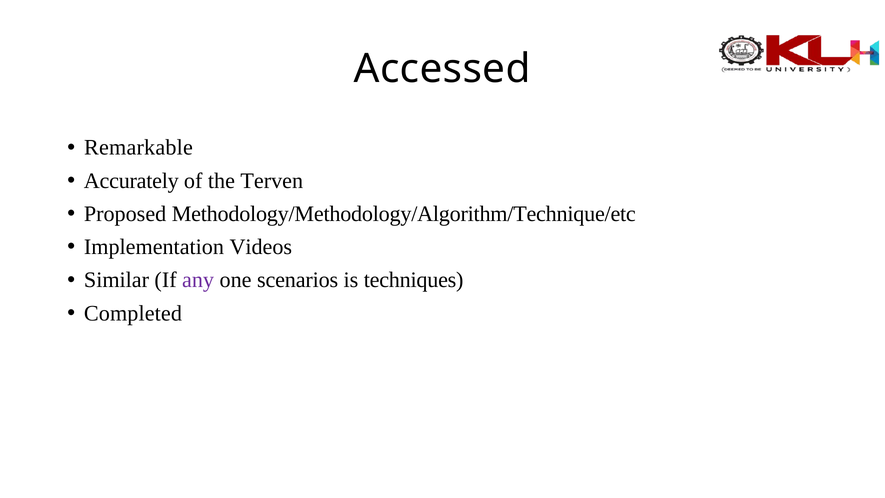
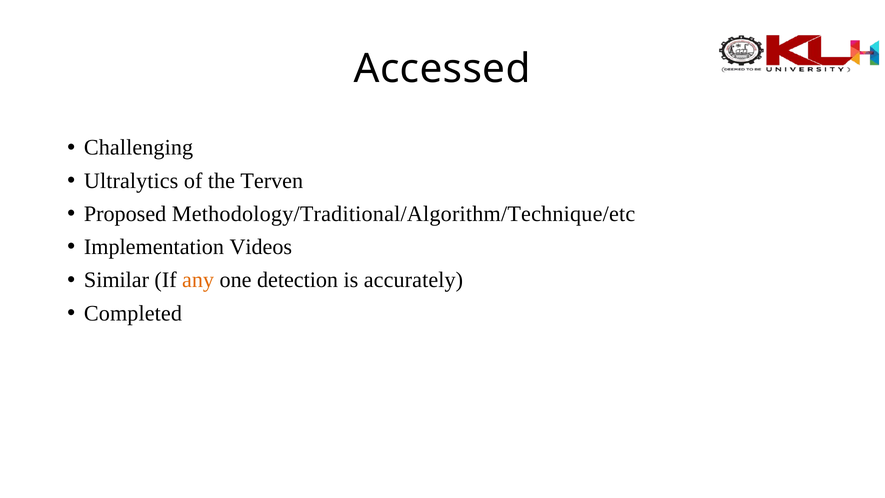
Remarkable: Remarkable -> Challenging
Accurately: Accurately -> Ultralytics
Methodology/Methodology/Algorithm/Technique/etc: Methodology/Methodology/Algorithm/Technique/etc -> Methodology/Traditional/Algorithm/Technique/etc
any colour: purple -> orange
scenarios: scenarios -> detection
techniques: techniques -> accurately
